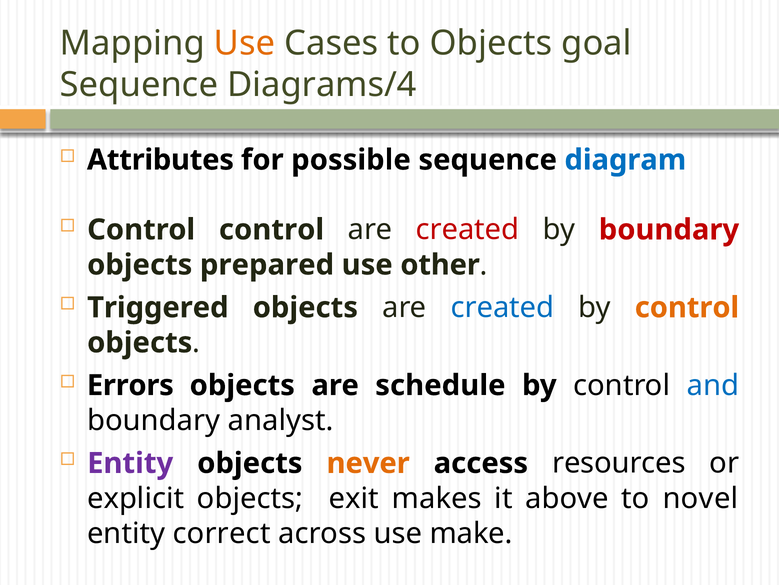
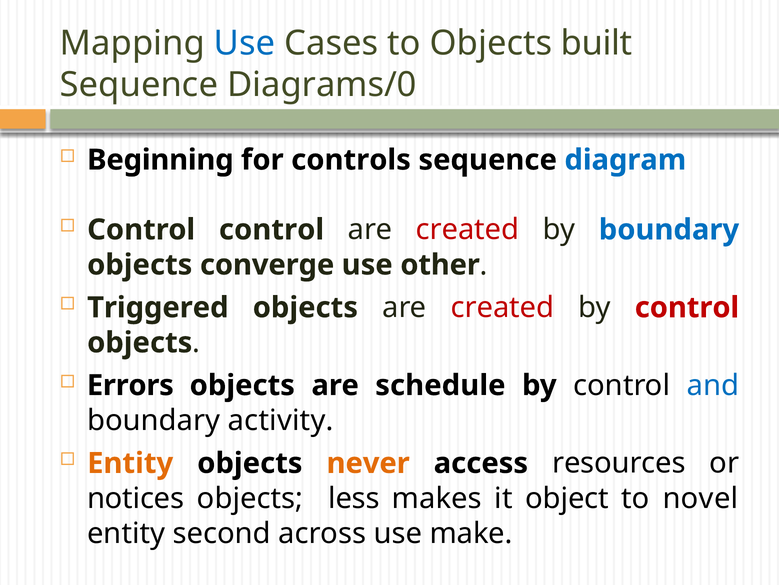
Use at (245, 43) colour: orange -> blue
goal: goal -> built
Diagrams/4: Diagrams/4 -> Diagrams/0
Attributes: Attributes -> Beginning
possible: possible -> controls
boundary at (669, 229) colour: red -> blue
prepared: prepared -> converge
created at (502, 307) colour: blue -> red
control at (687, 307) colour: orange -> red
analyst: analyst -> activity
Entity at (130, 463) colour: purple -> orange
explicit: explicit -> notices
exit: exit -> less
above: above -> object
correct: correct -> second
